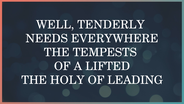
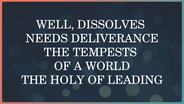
TENDERLY: TENDERLY -> DISSOLVES
EVERYWHERE: EVERYWHERE -> DELIVERANCE
LIFTED: LIFTED -> WORLD
